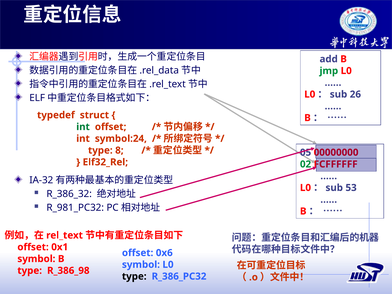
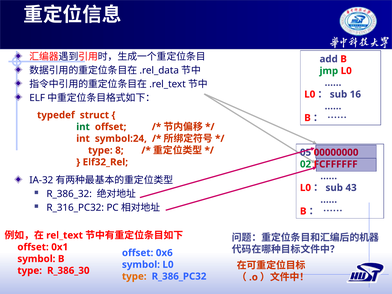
26: 26 -> 16
53: 53 -> 43
R_981_PC32: R_981_PC32 -> R_316_PC32
R_386_98: R_386_98 -> R_386_30
type at (134, 276) colour: black -> orange
